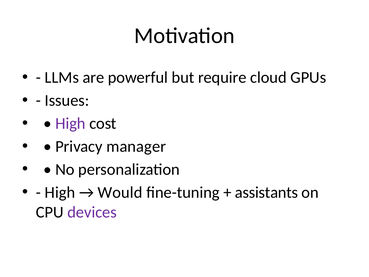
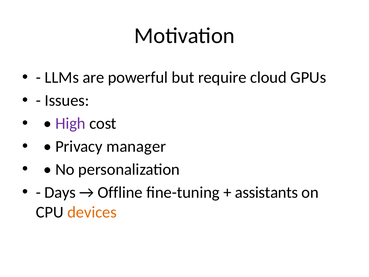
High at (60, 192): High -> Days
Would: Would -> Offline
devices colour: purple -> orange
